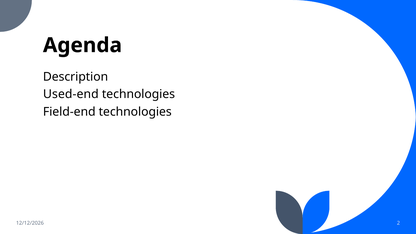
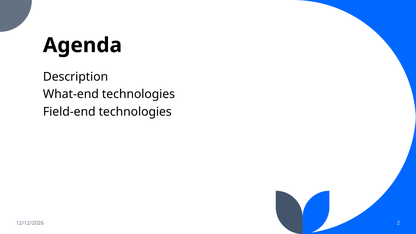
Used-end: Used-end -> What-end
